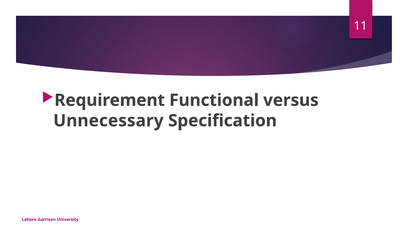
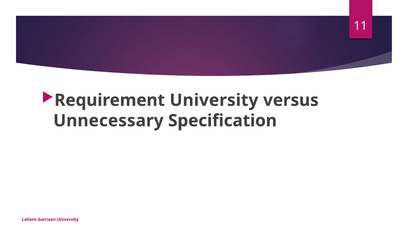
Requirement Functional: Functional -> University
